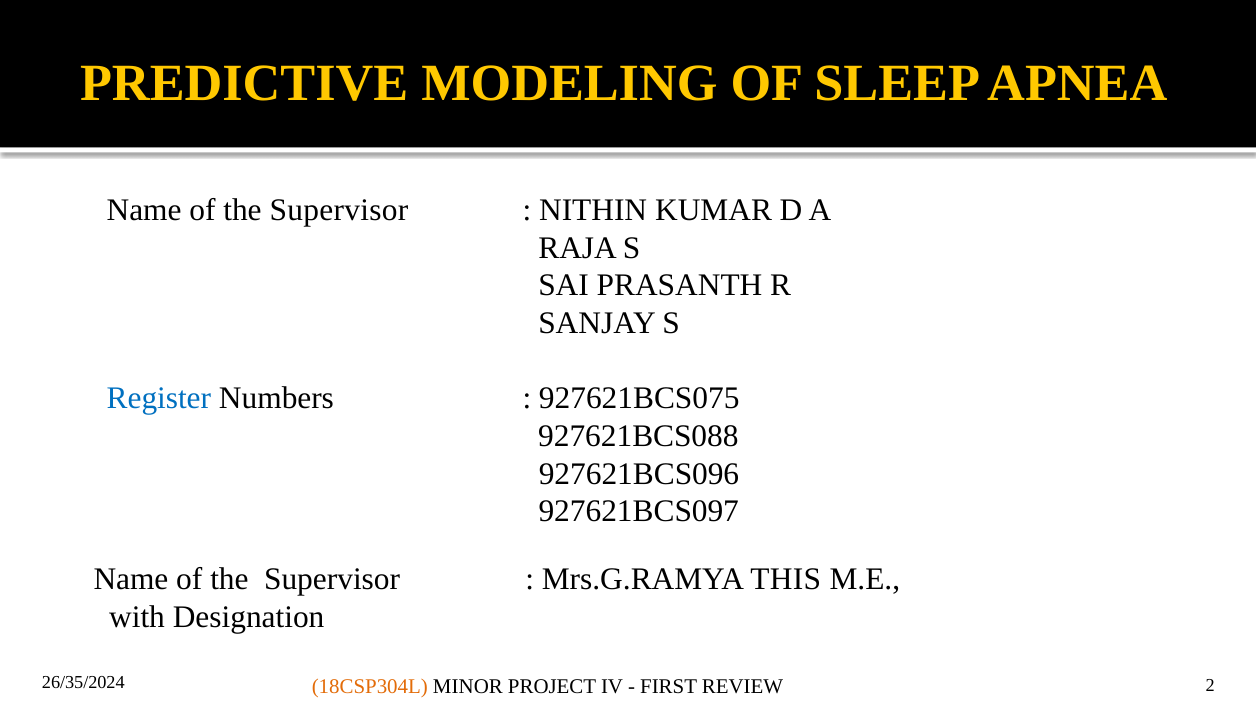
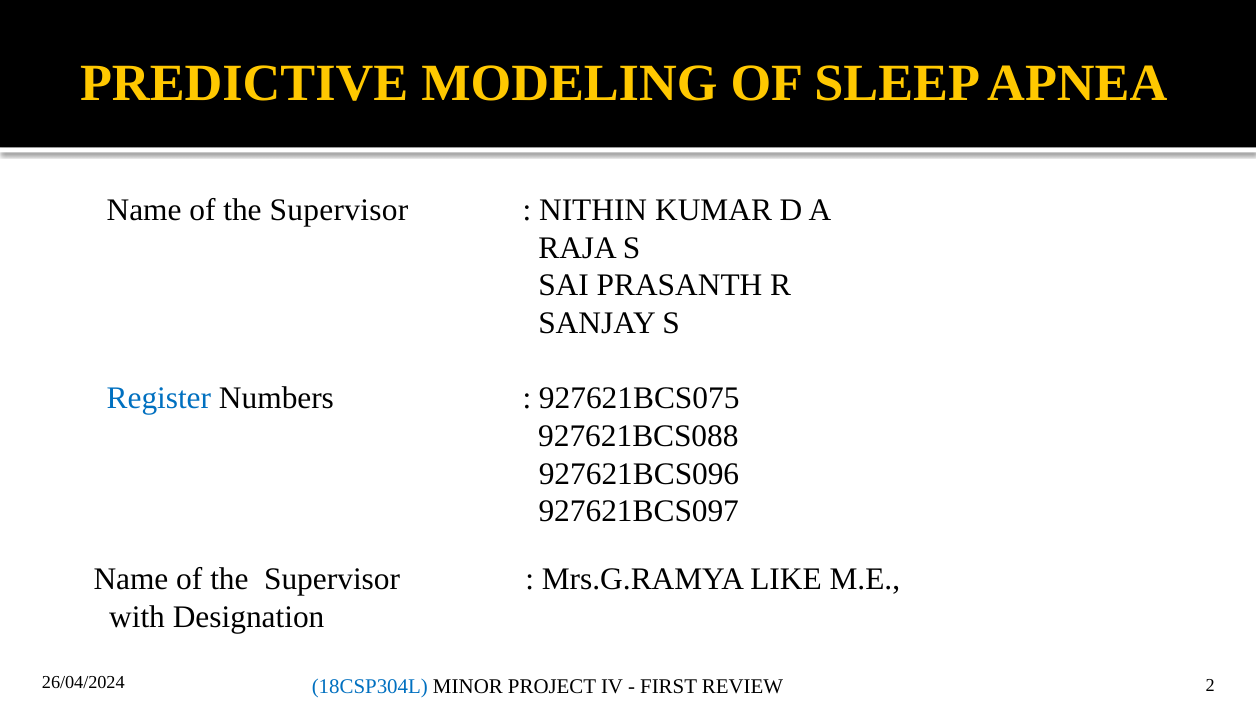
THIS: THIS -> LIKE
26/35/2024: 26/35/2024 -> 26/04/2024
18CSP304L colour: orange -> blue
